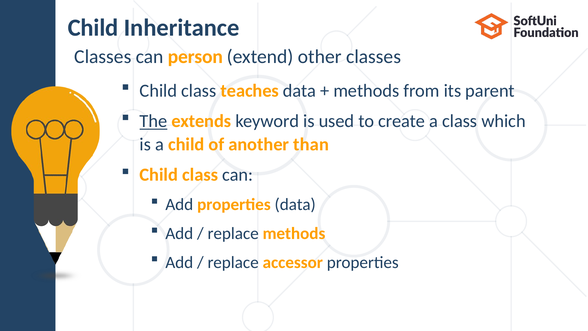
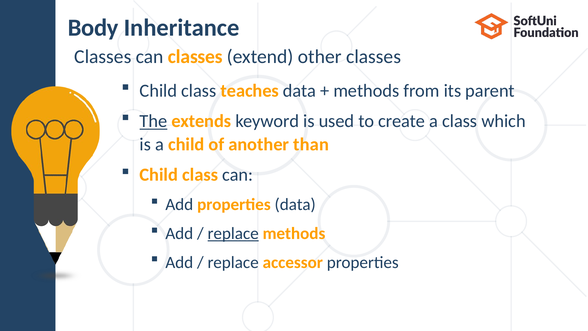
Child at (93, 28): Child -> Body
can person: person -> classes
replace at (233, 233) underline: none -> present
